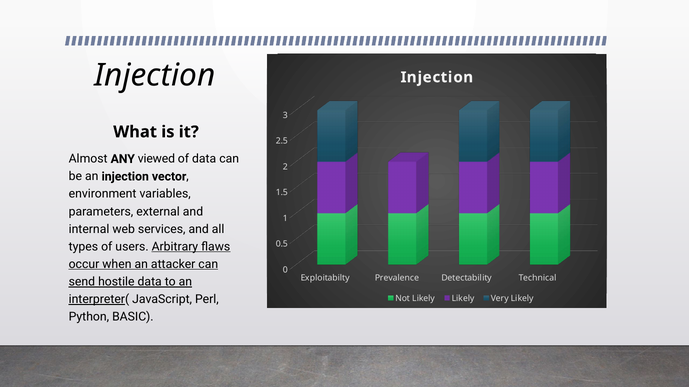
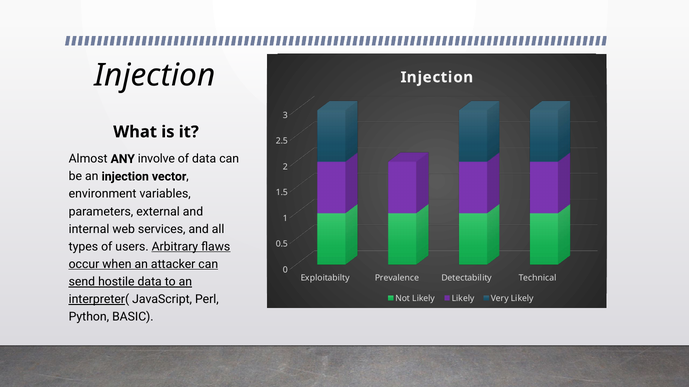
viewed: viewed -> involve
